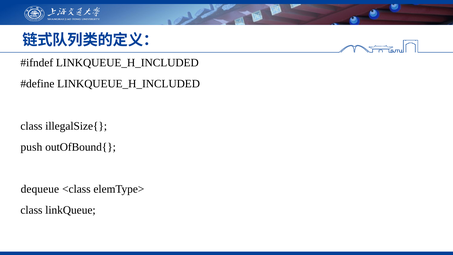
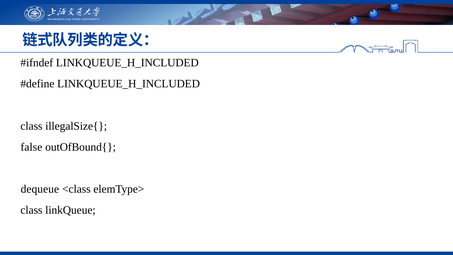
push: push -> false
